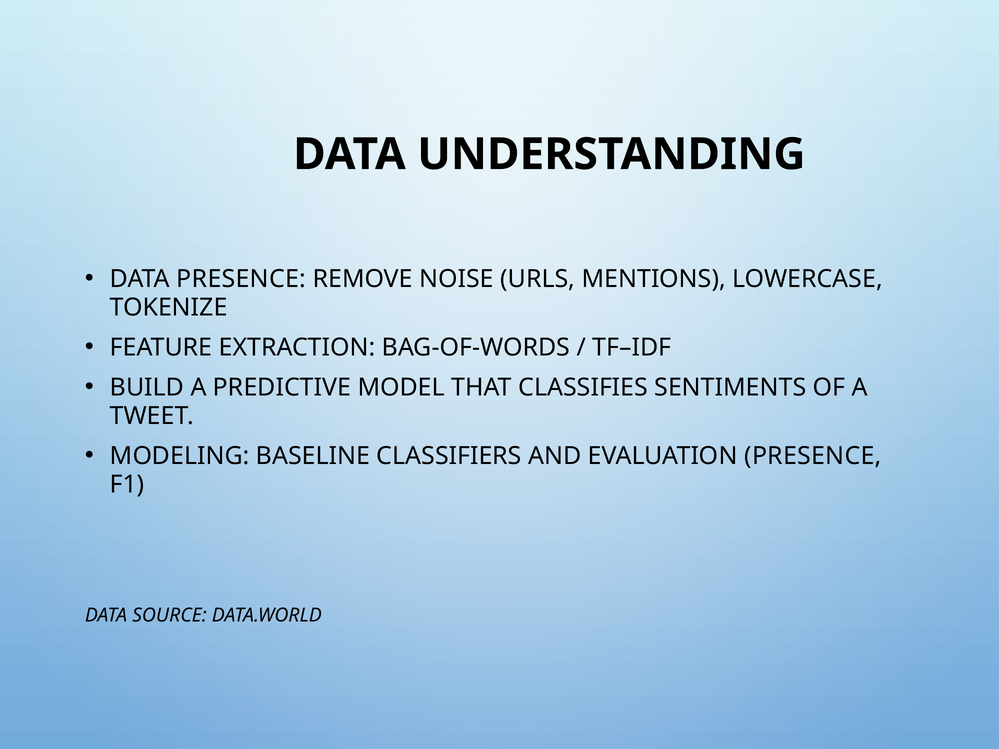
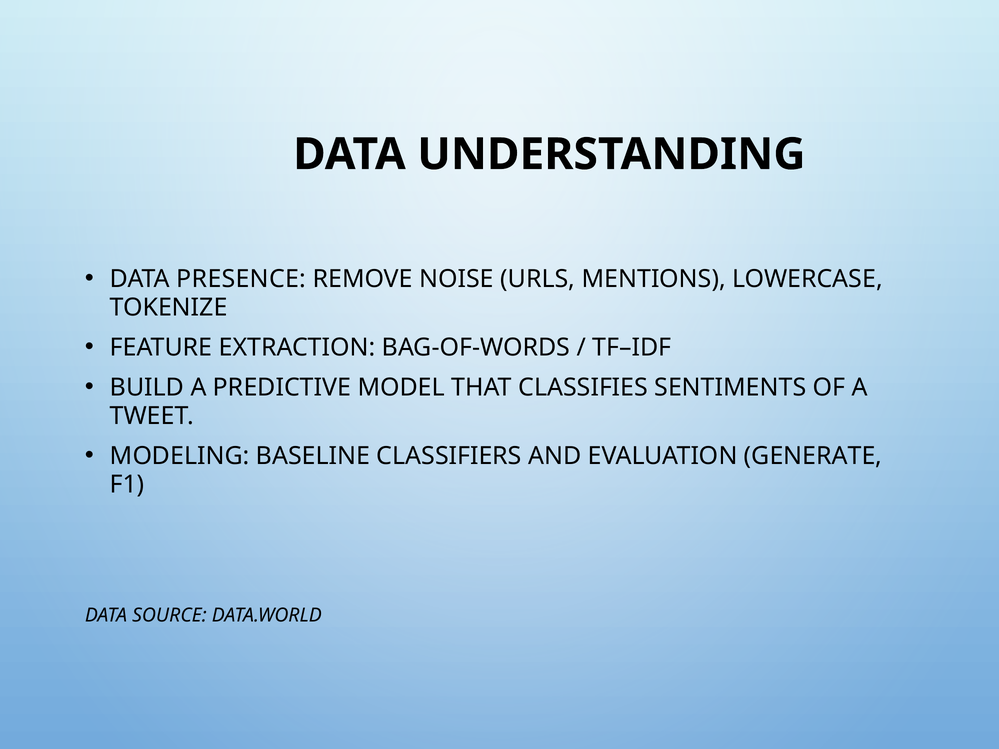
EVALUATION PRESENCE: PRESENCE -> GENERATE
